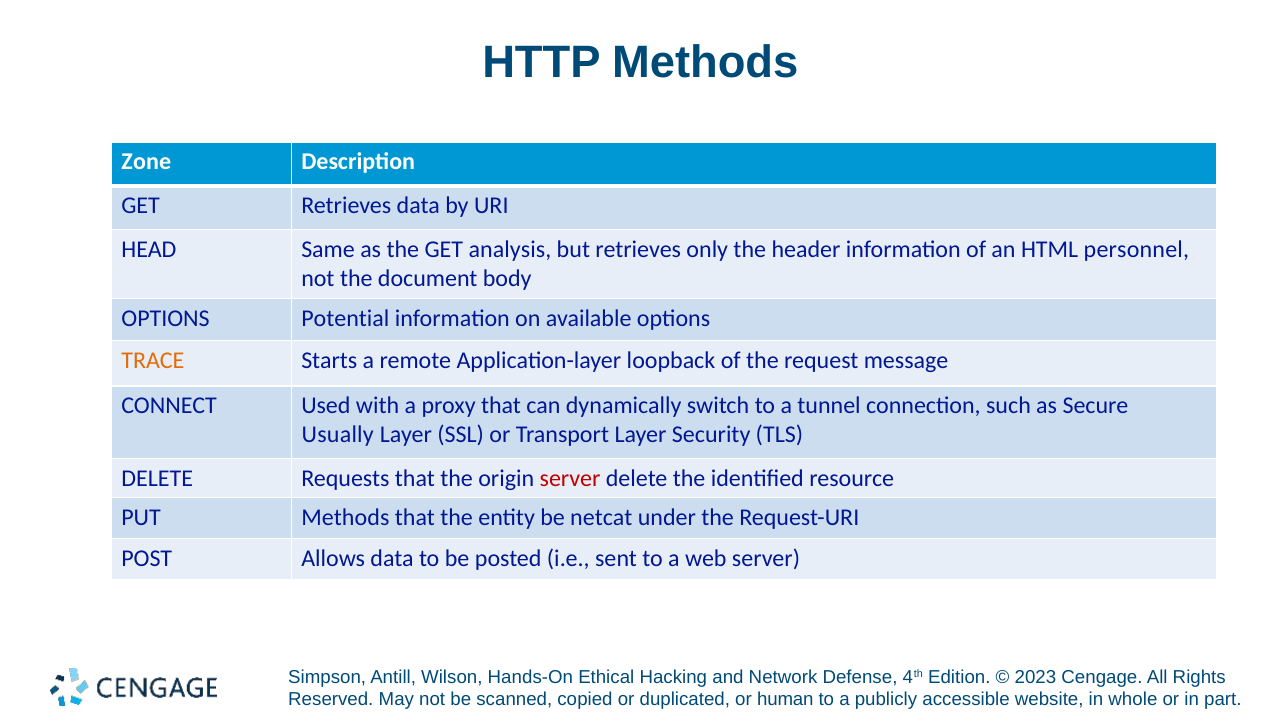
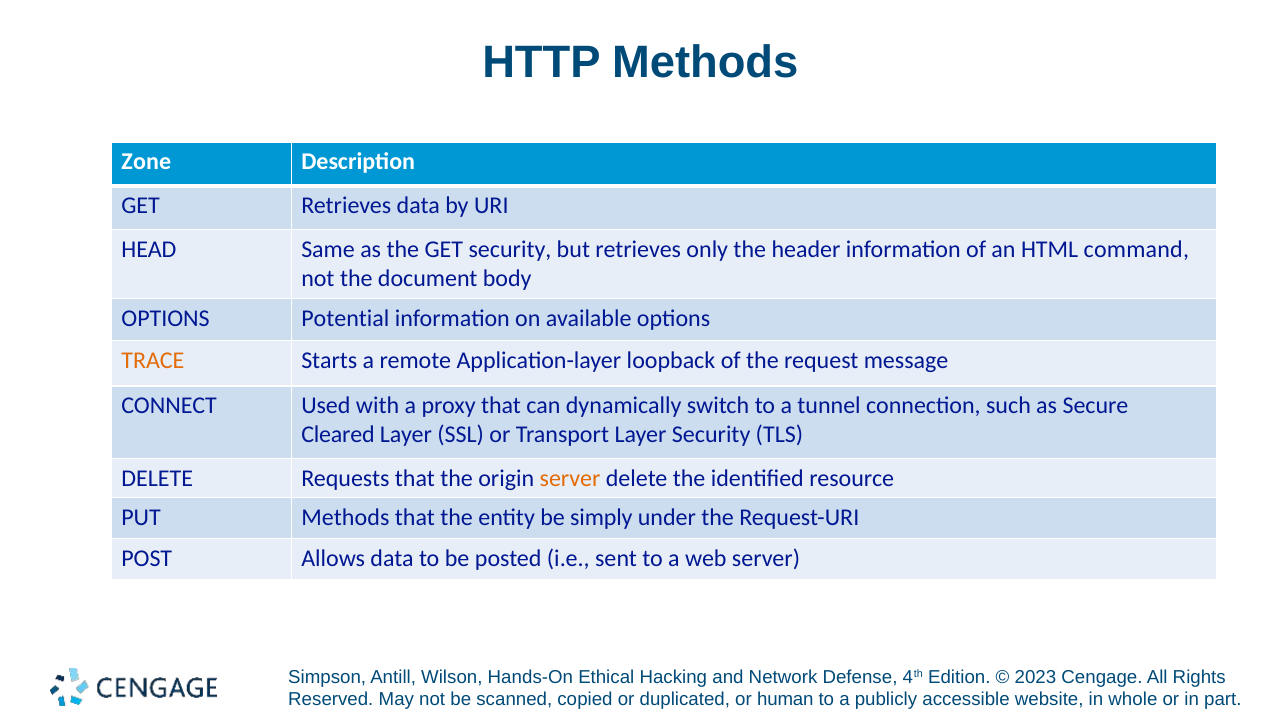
GET analysis: analysis -> security
personnel: personnel -> command
Usually: Usually -> Cleared
server at (570, 478) colour: red -> orange
netcat: netcat -> simply
